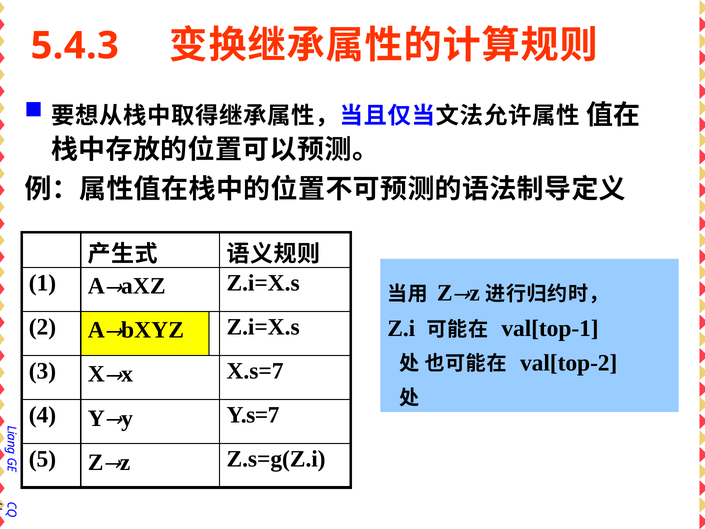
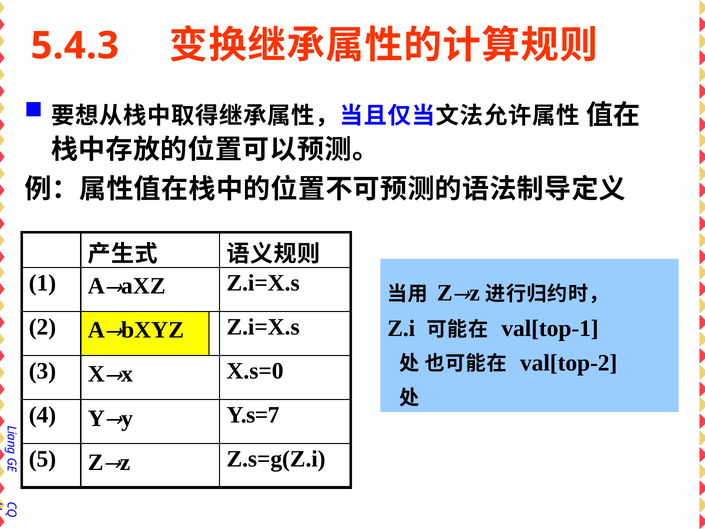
X.s=7: X.s=7 -> X.s=0
